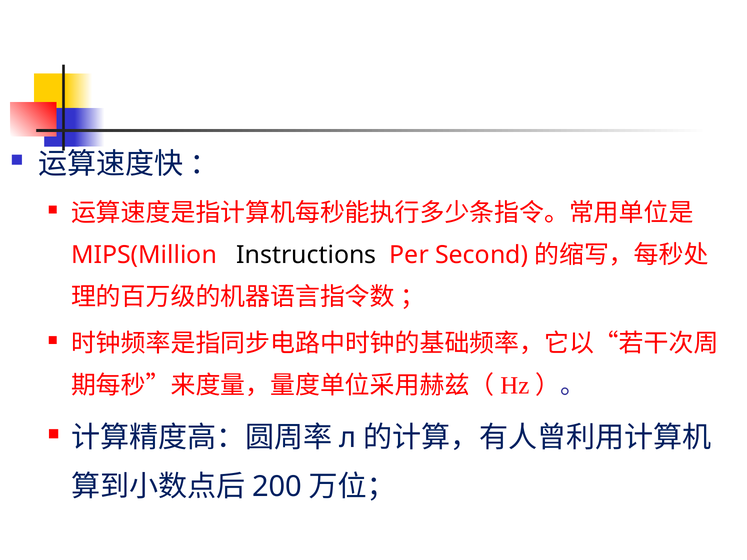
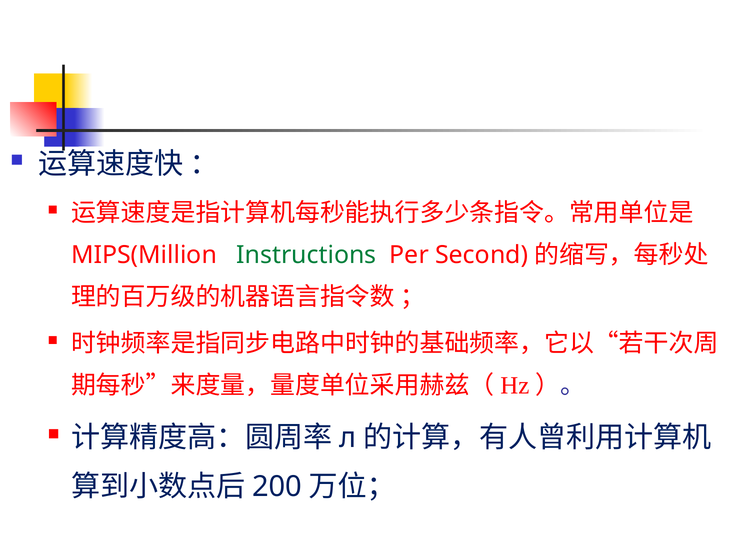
Instructions colour: black -> green
